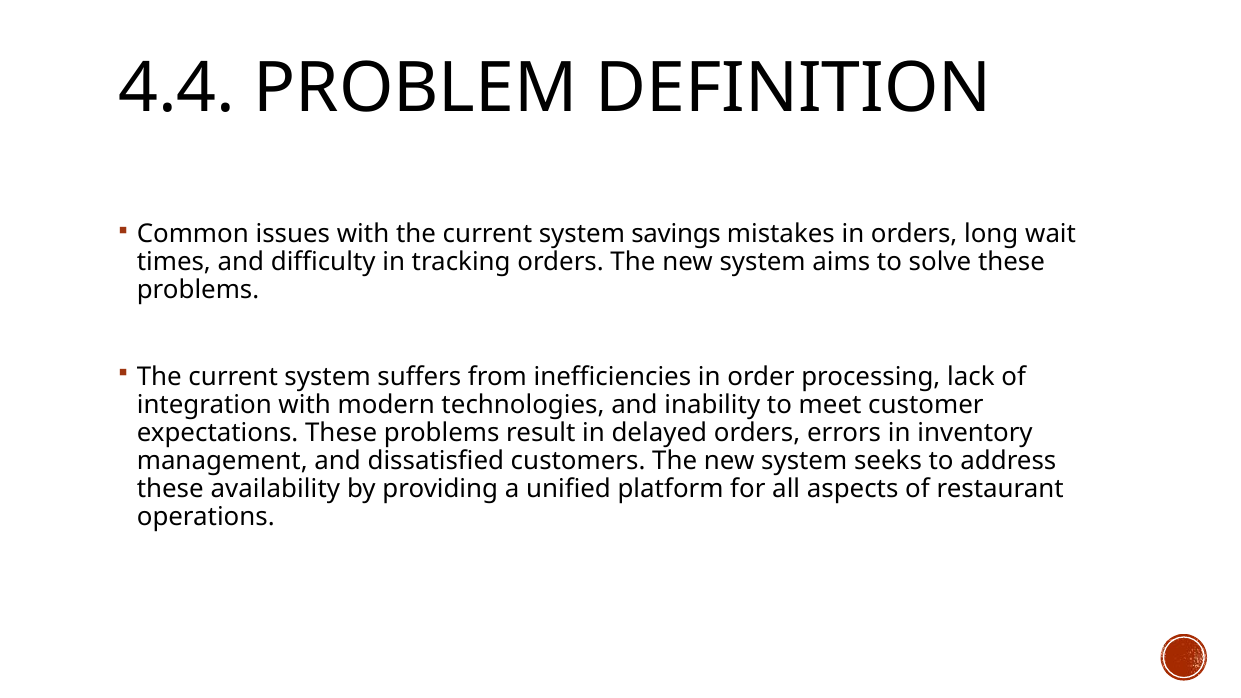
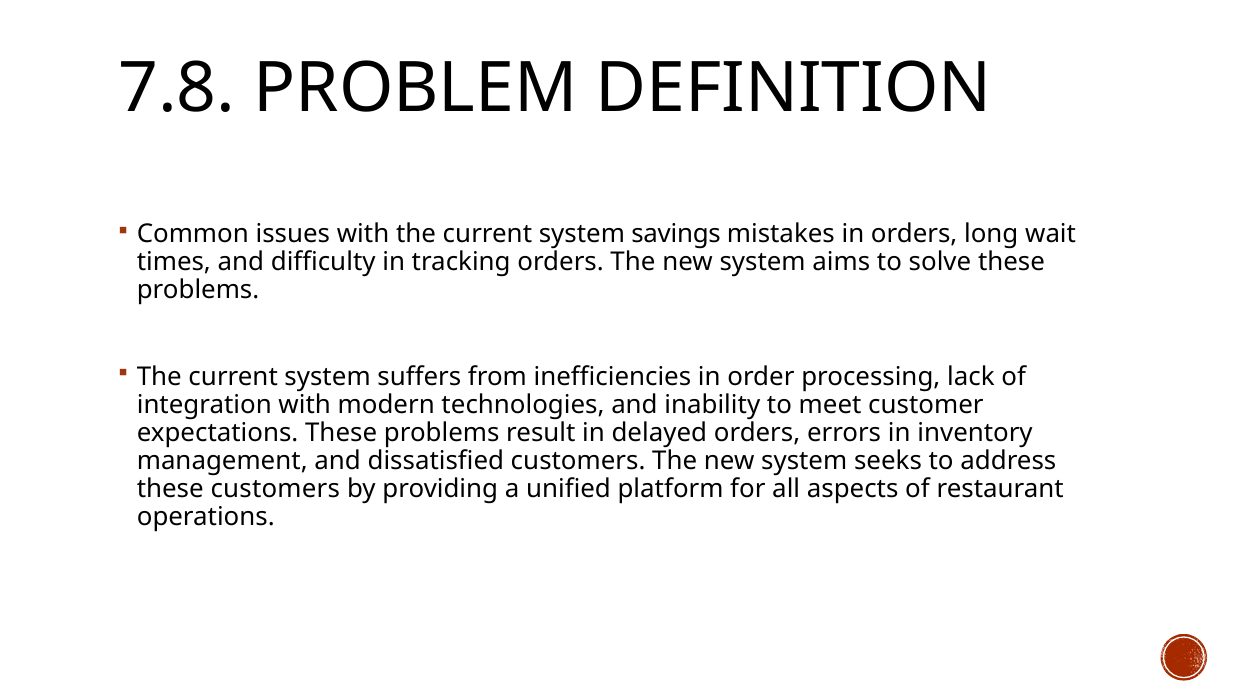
4.4: 4.4 -> 7.8
these availability: availability -> customers
